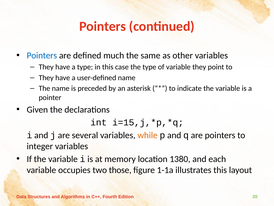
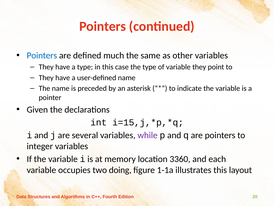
while colour: orange -> purple
1380: 1380 -> 3360
those: those -> doing
